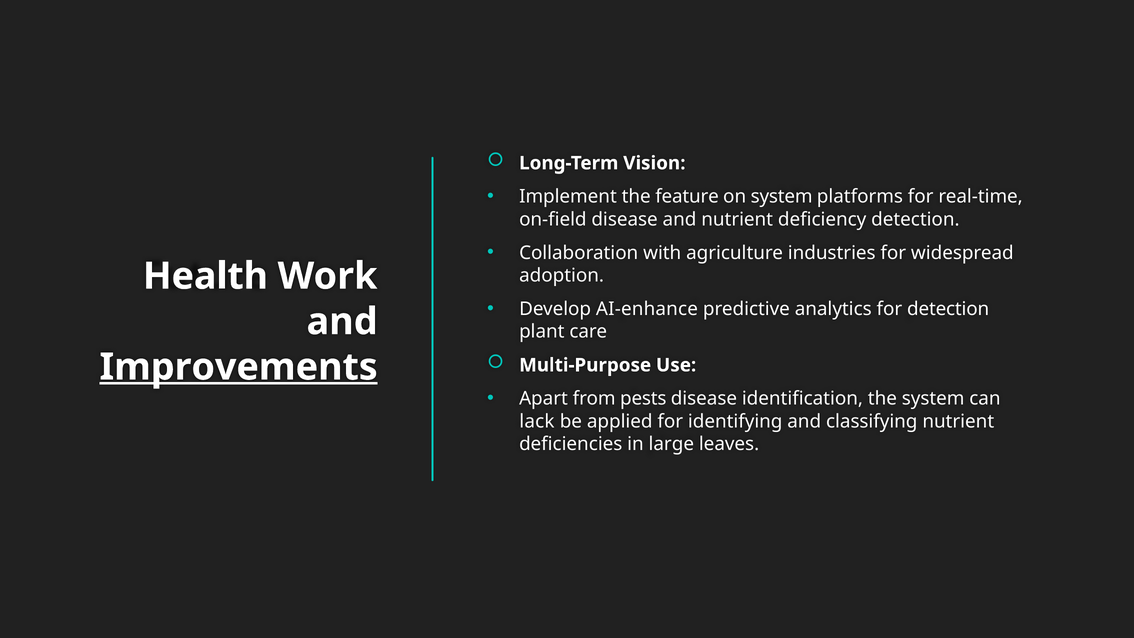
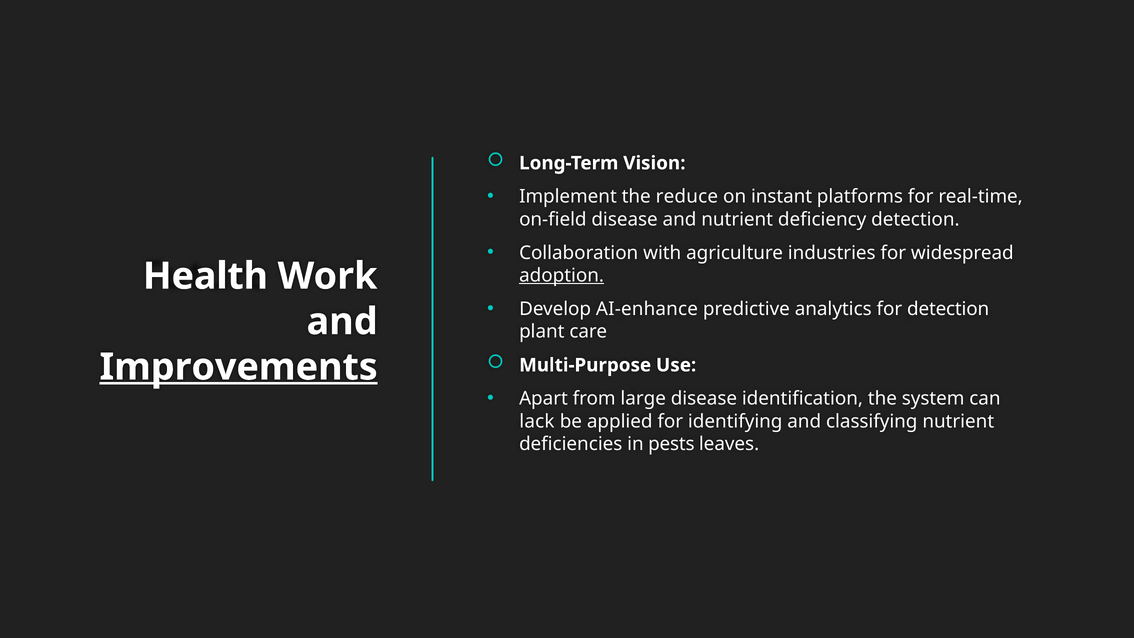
feature: feature -> reduce
on system: system -> instant
adoption underline: none -> present
pests: pests -> large
large: large -> pests
